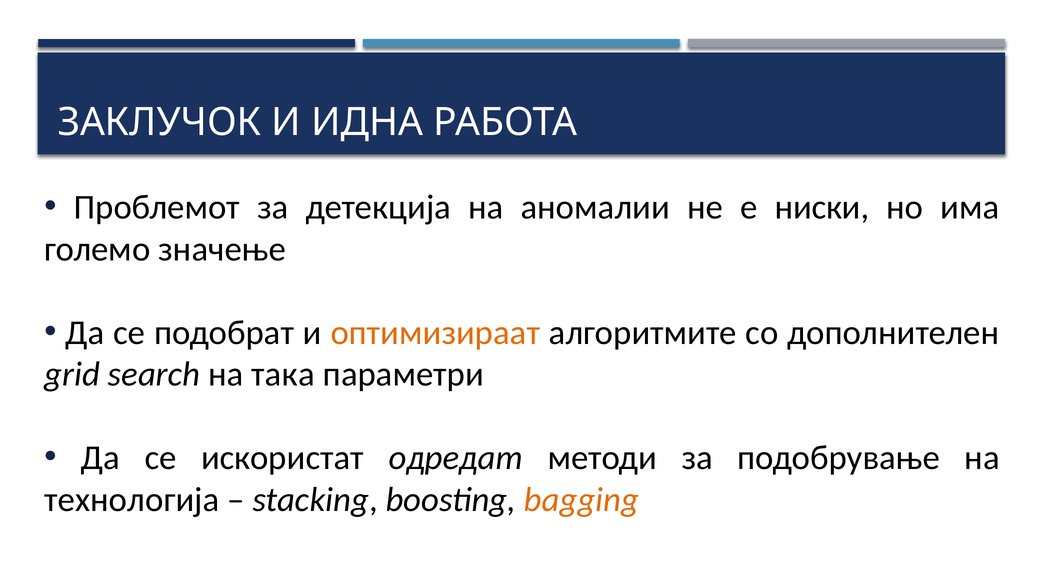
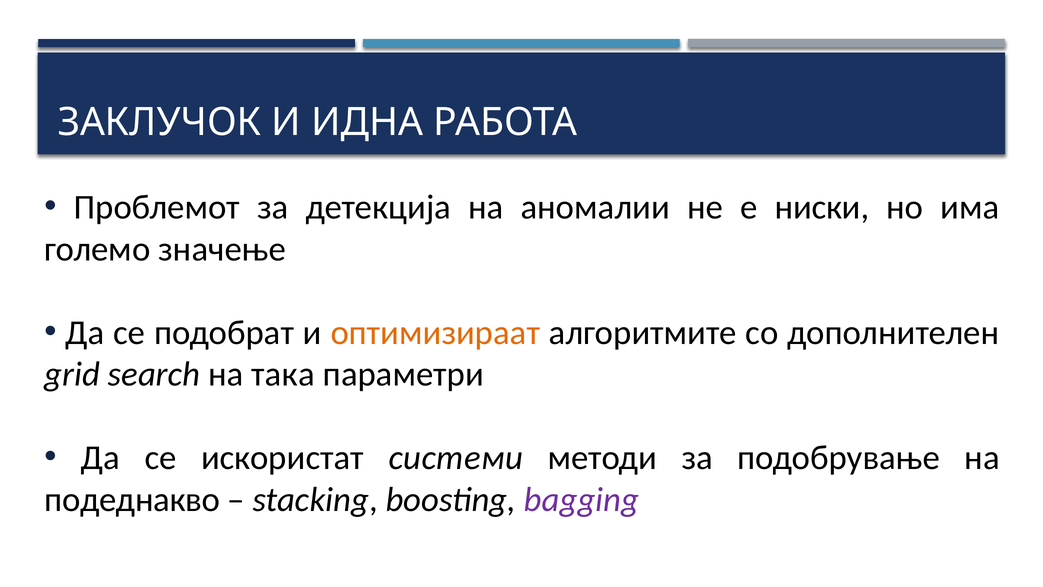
одредат: одредат -> системи
технологија: технологија -> подеднакво
bagging colour: orange -> purple
